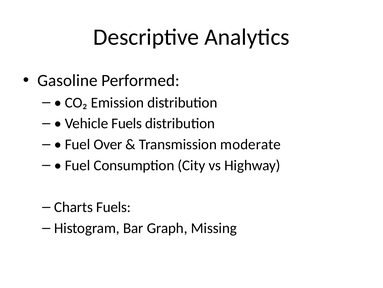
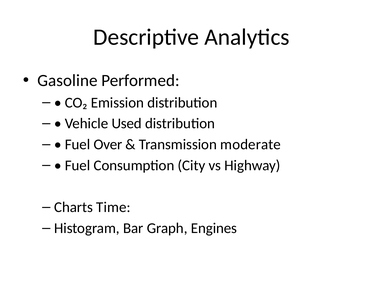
Vehicle Fuels: Fuels -> Used
Charts Fuels: Fuels -> Time
Missing: Missing -> Engines
